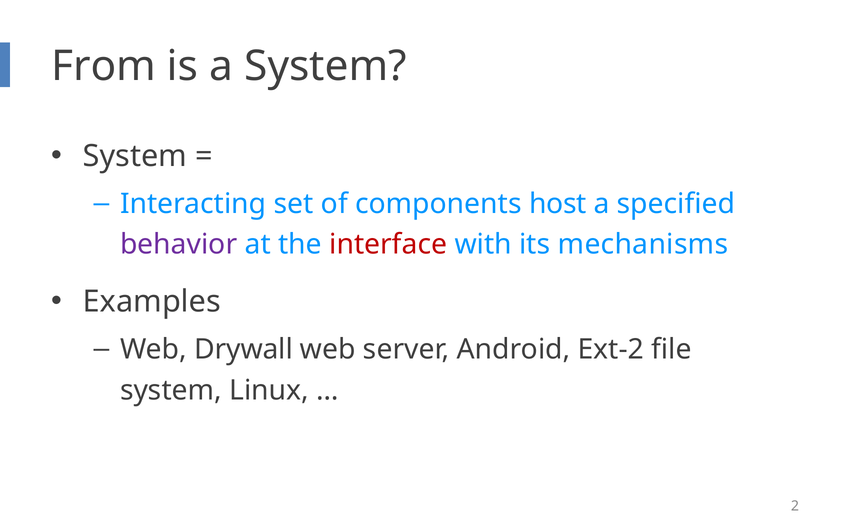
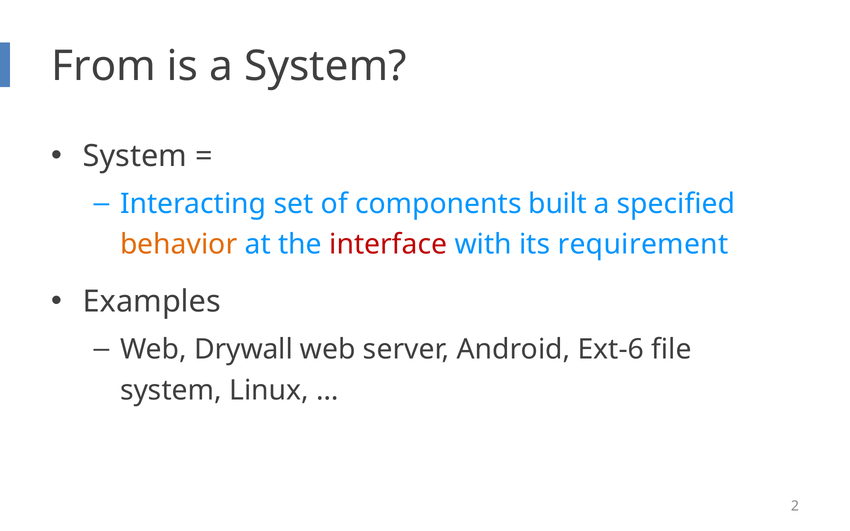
host: host -> built
behavior colour: purple -> orange
mechanisms: mechanisms -> requirement
Ext-2: Ext-2 -> Ext-6
